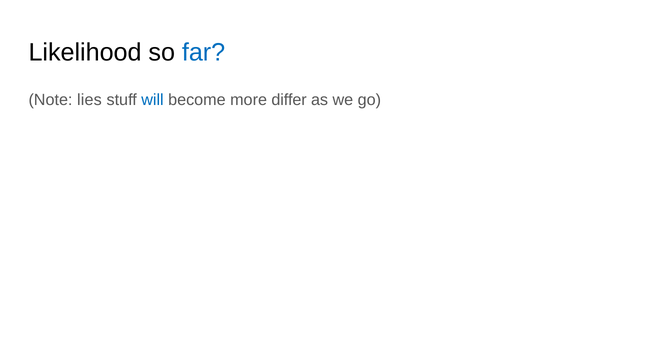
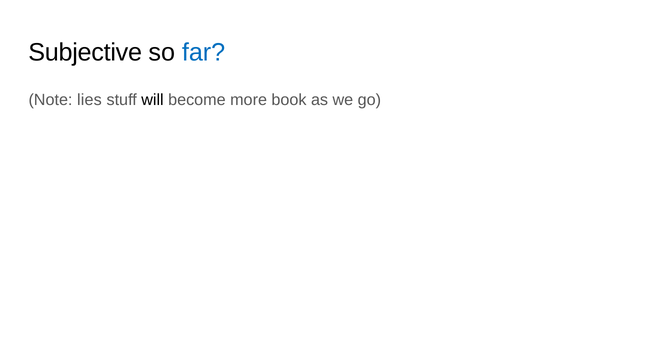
Likelihood: Likelihood -> Subjective
will colour: blue -> black
differ: differ -> book
